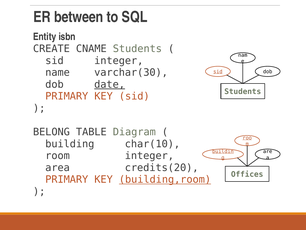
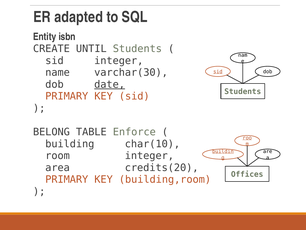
between: between -> adapted
CNAME: CNAME -> UNTIL
Diagram: Diagram -> Enforce
building,room underline: present -> none
